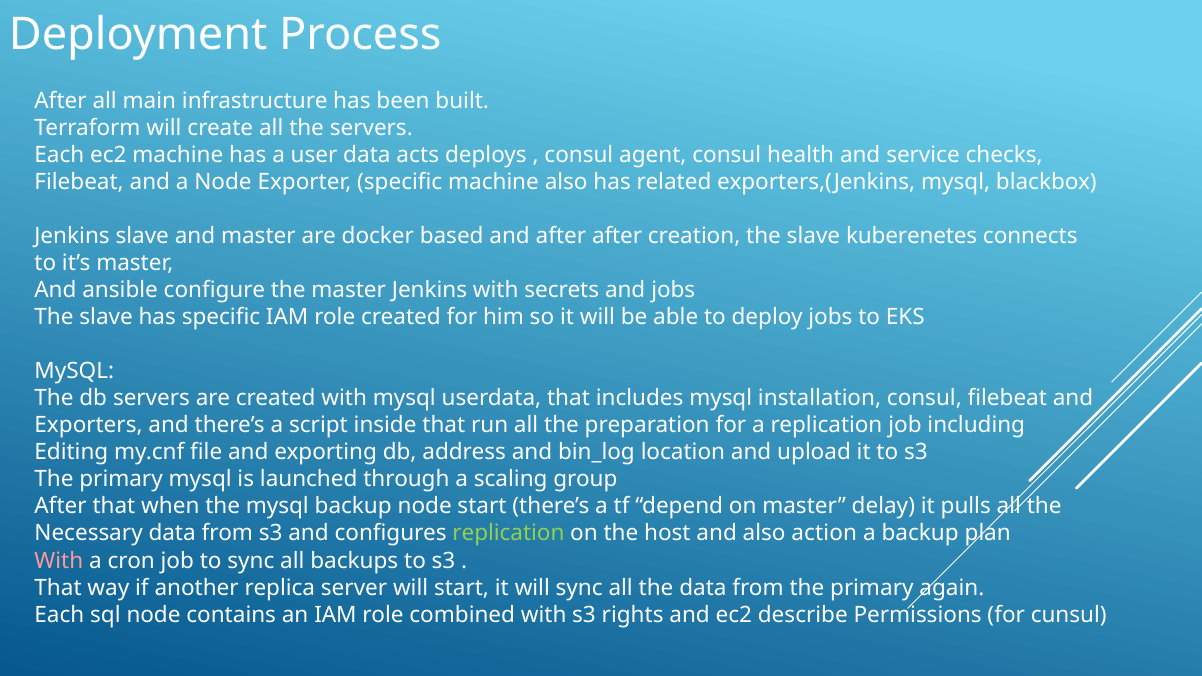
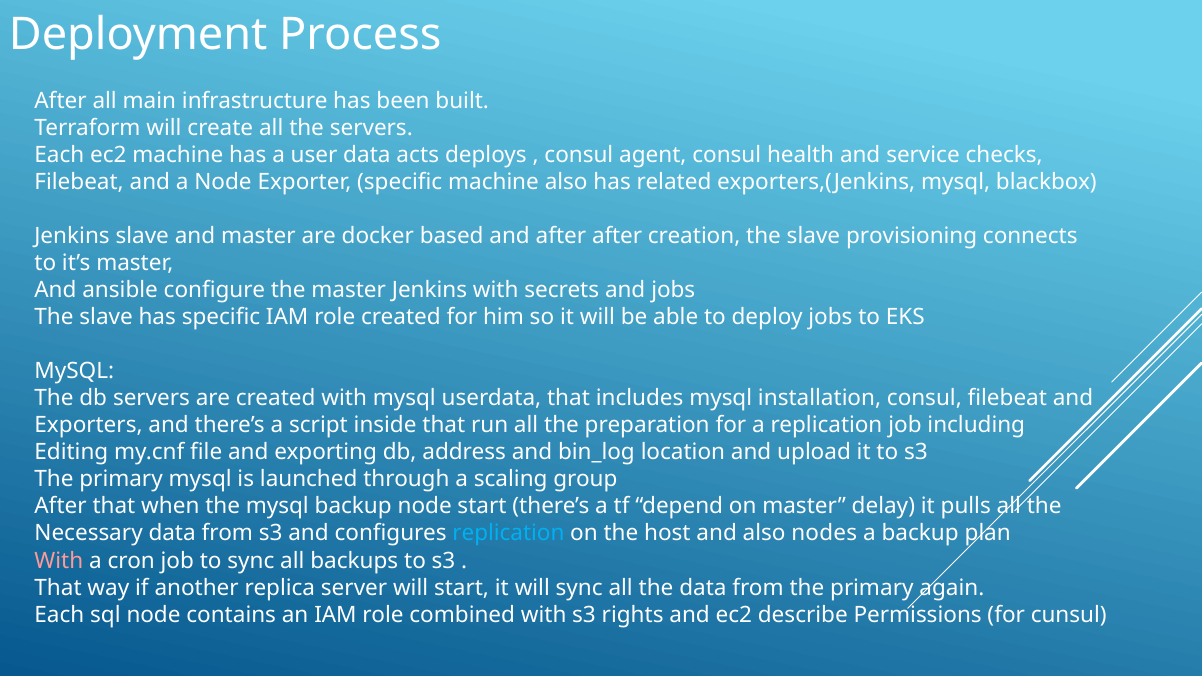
kuberenetes: kuberenetes -> provisioning
replication at (508, 534) colour: light green -> light blue
action: action -> nodes
